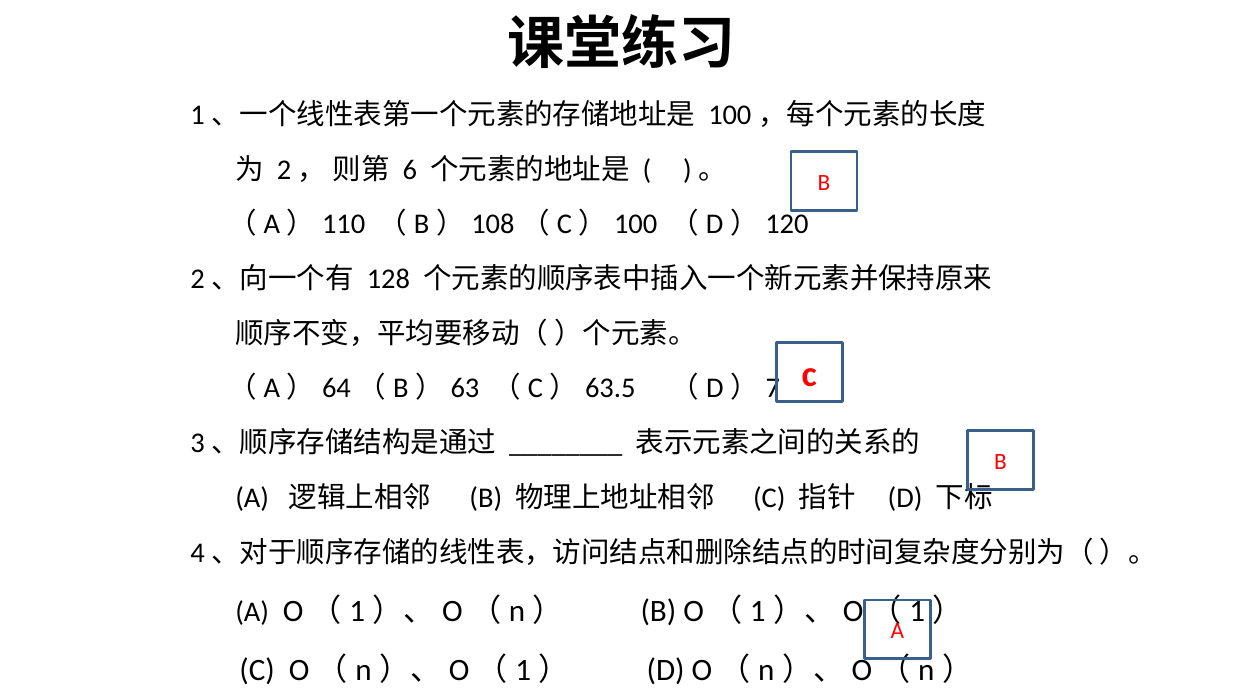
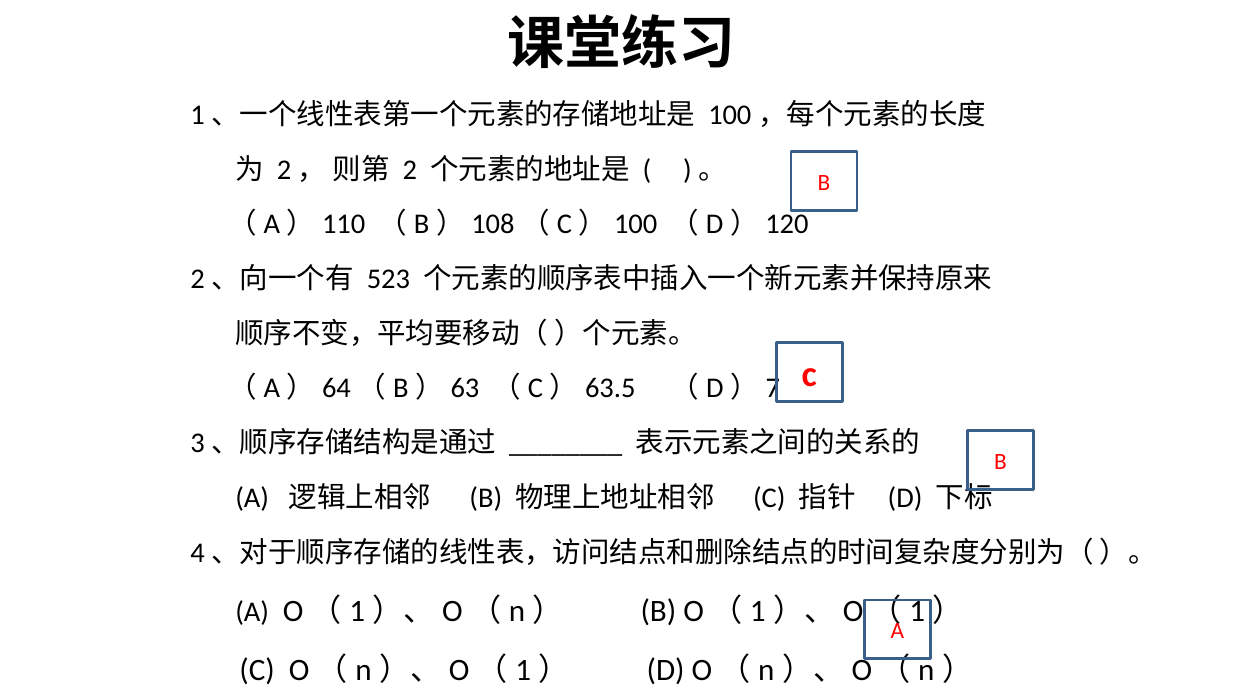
6: 6 -> 2
128: 128 -> 523
